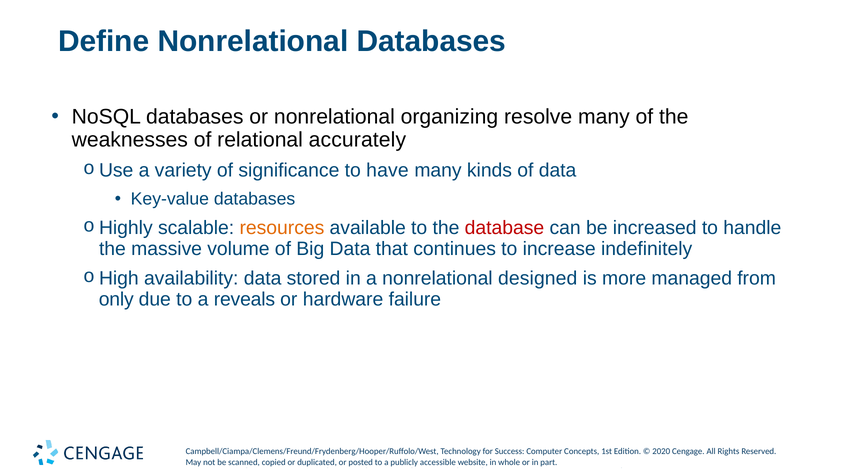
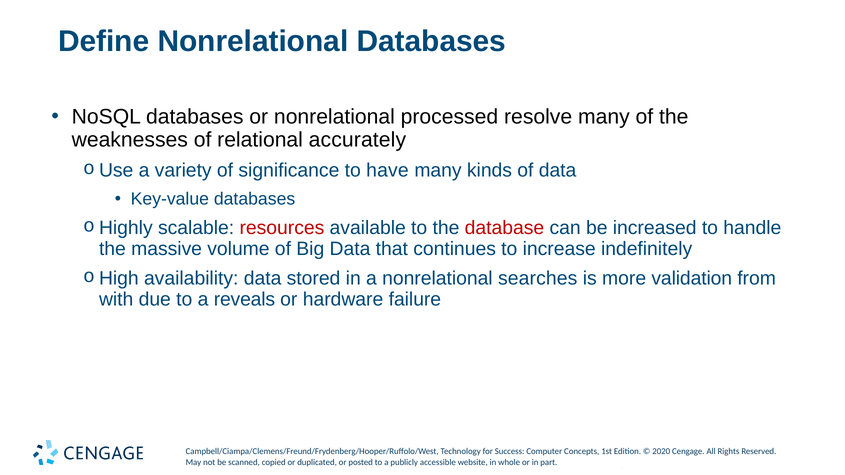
organizing: organizing -> processed
resources colour: orange -> red
designed: designed -> searches
managed: managed -> validation
only: only -> with
